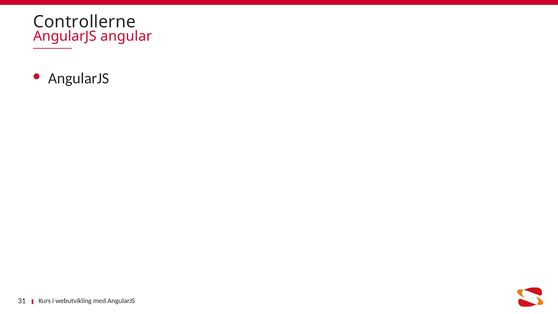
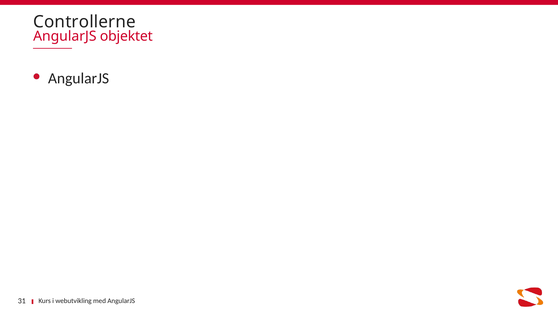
angular: angular -> objektet
